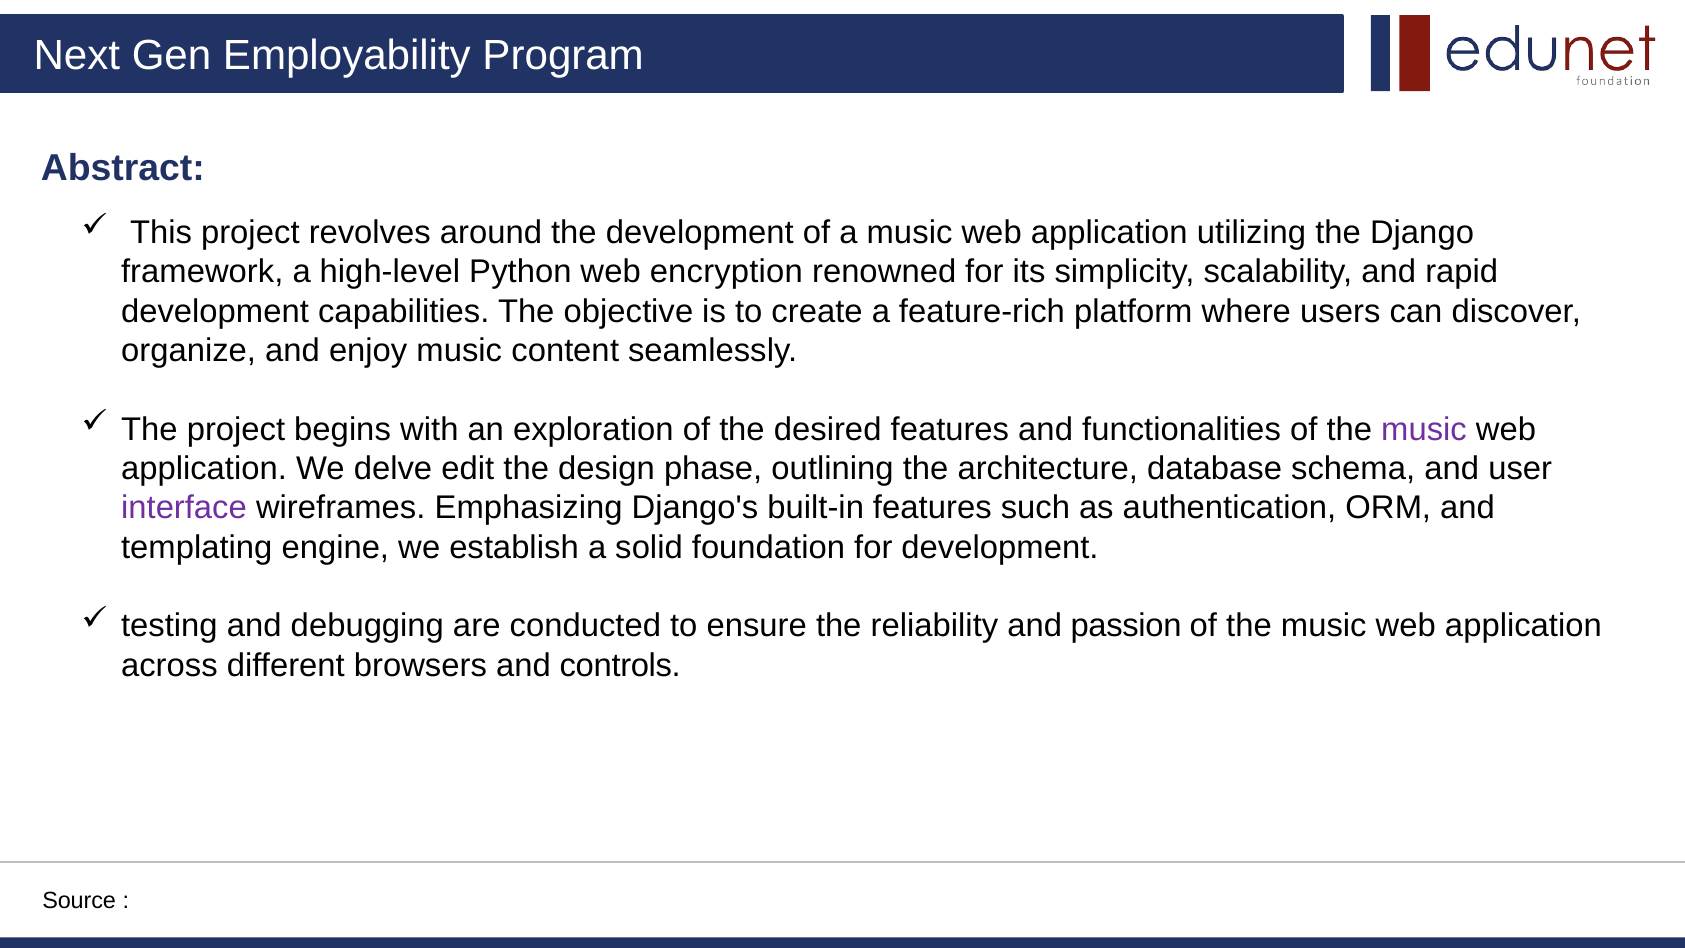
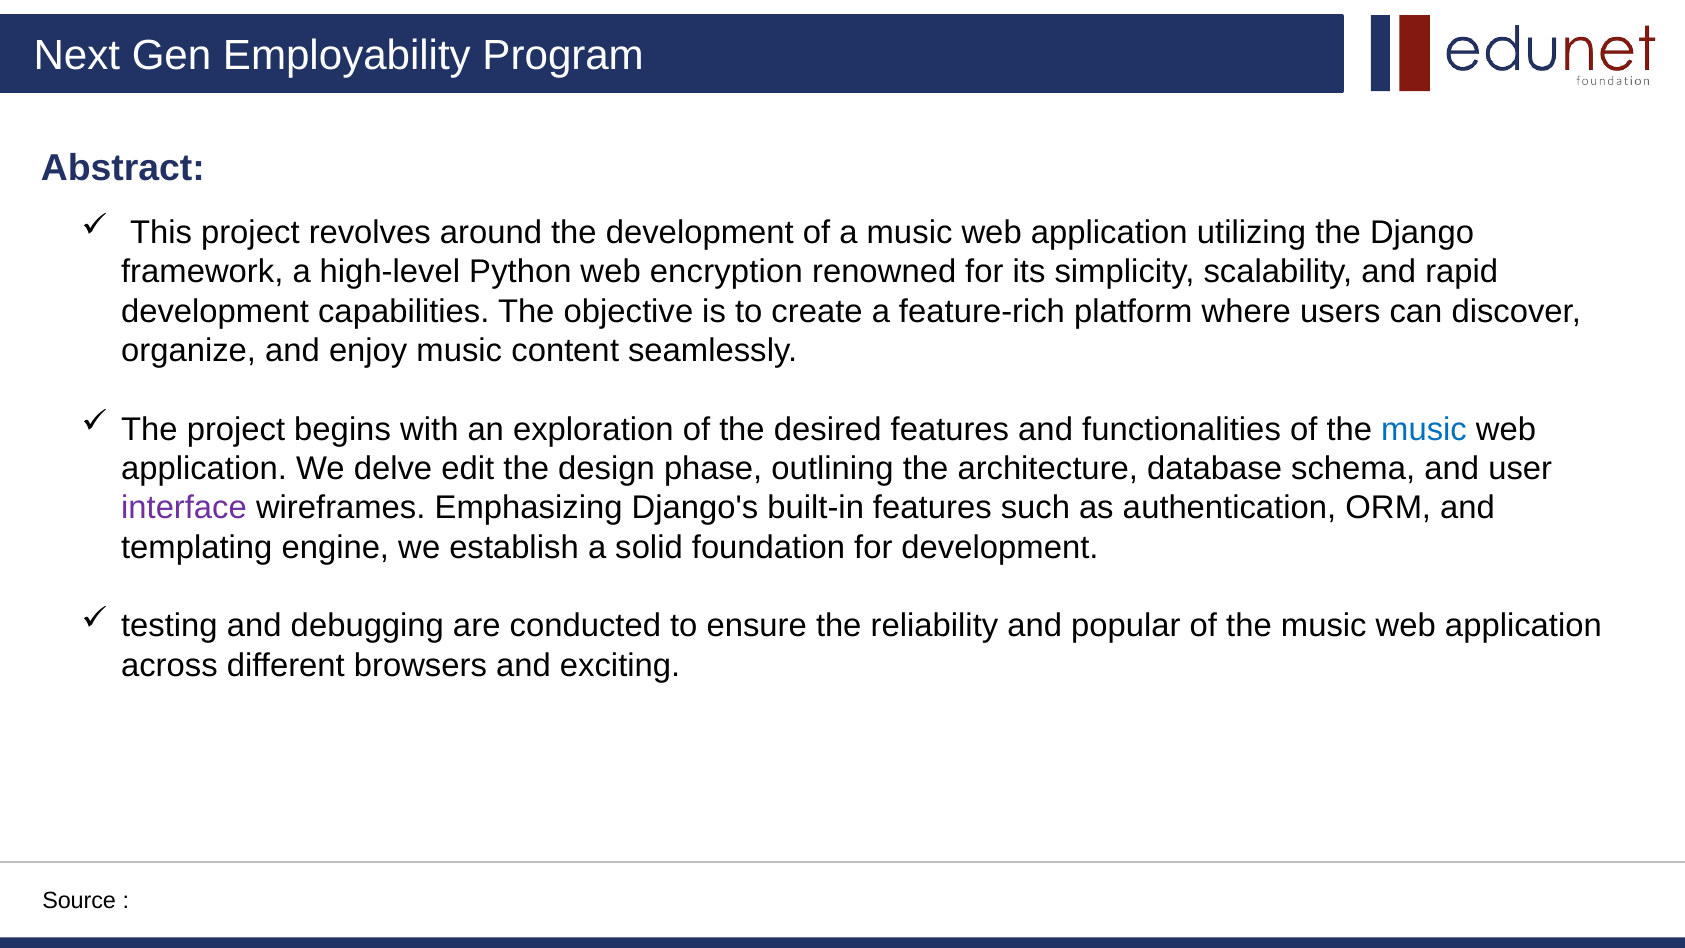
music at (1424, 429) colour: purple -> blue
passion: passion -> popular
controls: controls -> exciting
